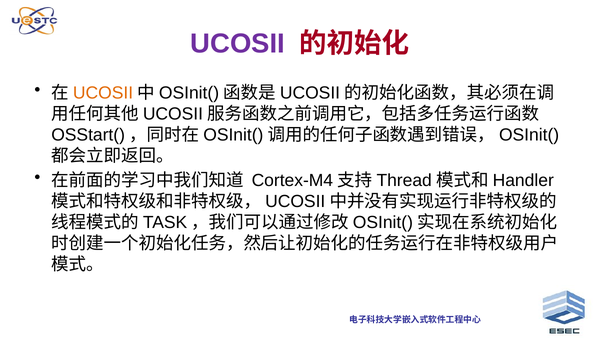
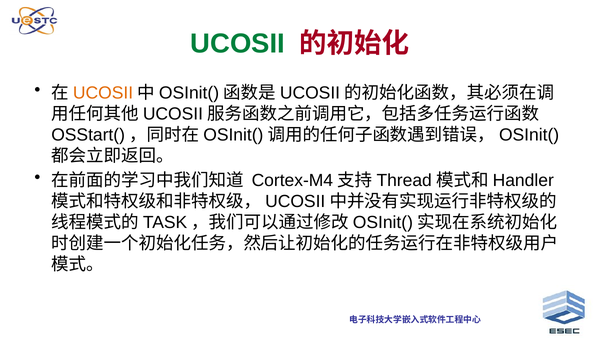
UCOSII at (238, 44) colour: purple -> green
